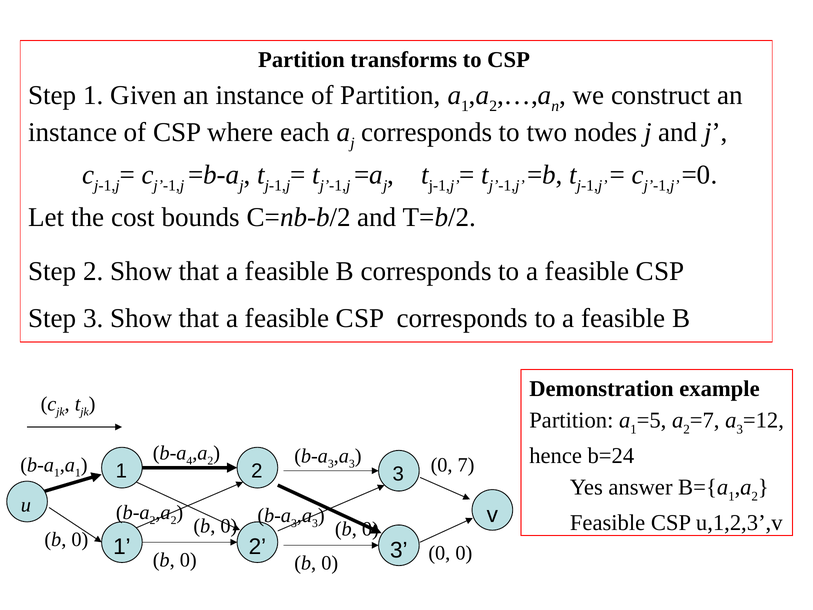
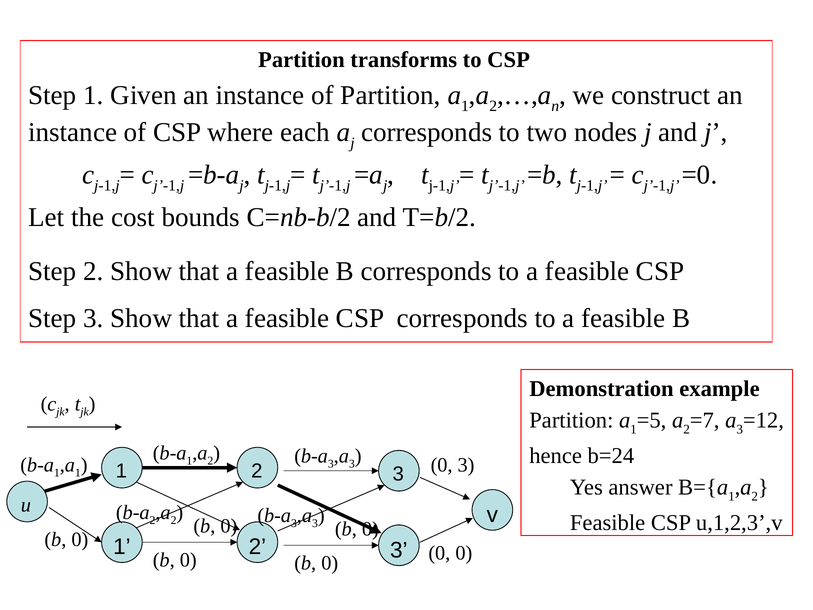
4 at (189, 461): 4 -> 1
0 7: 7 -> 3
